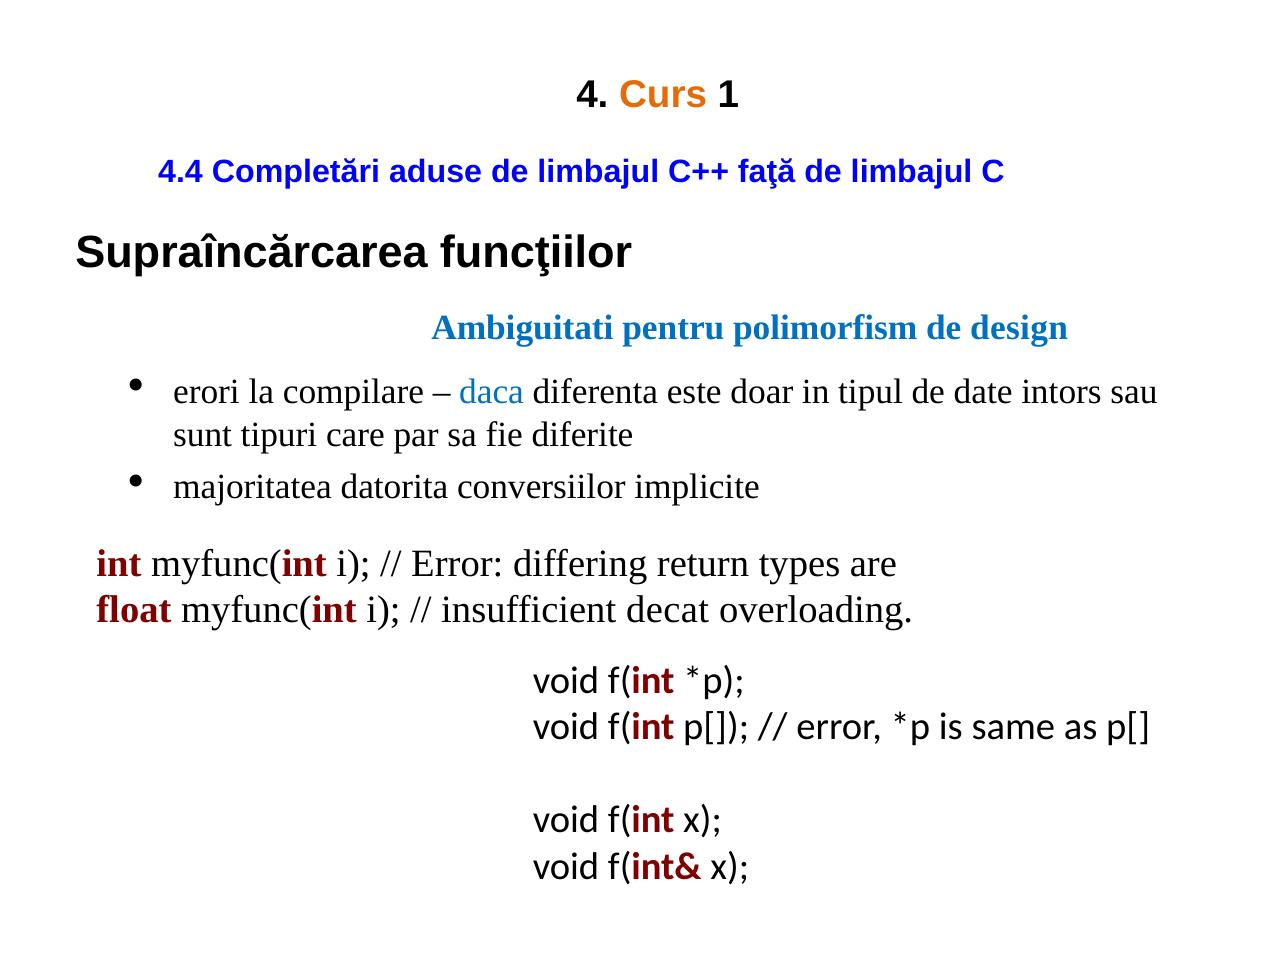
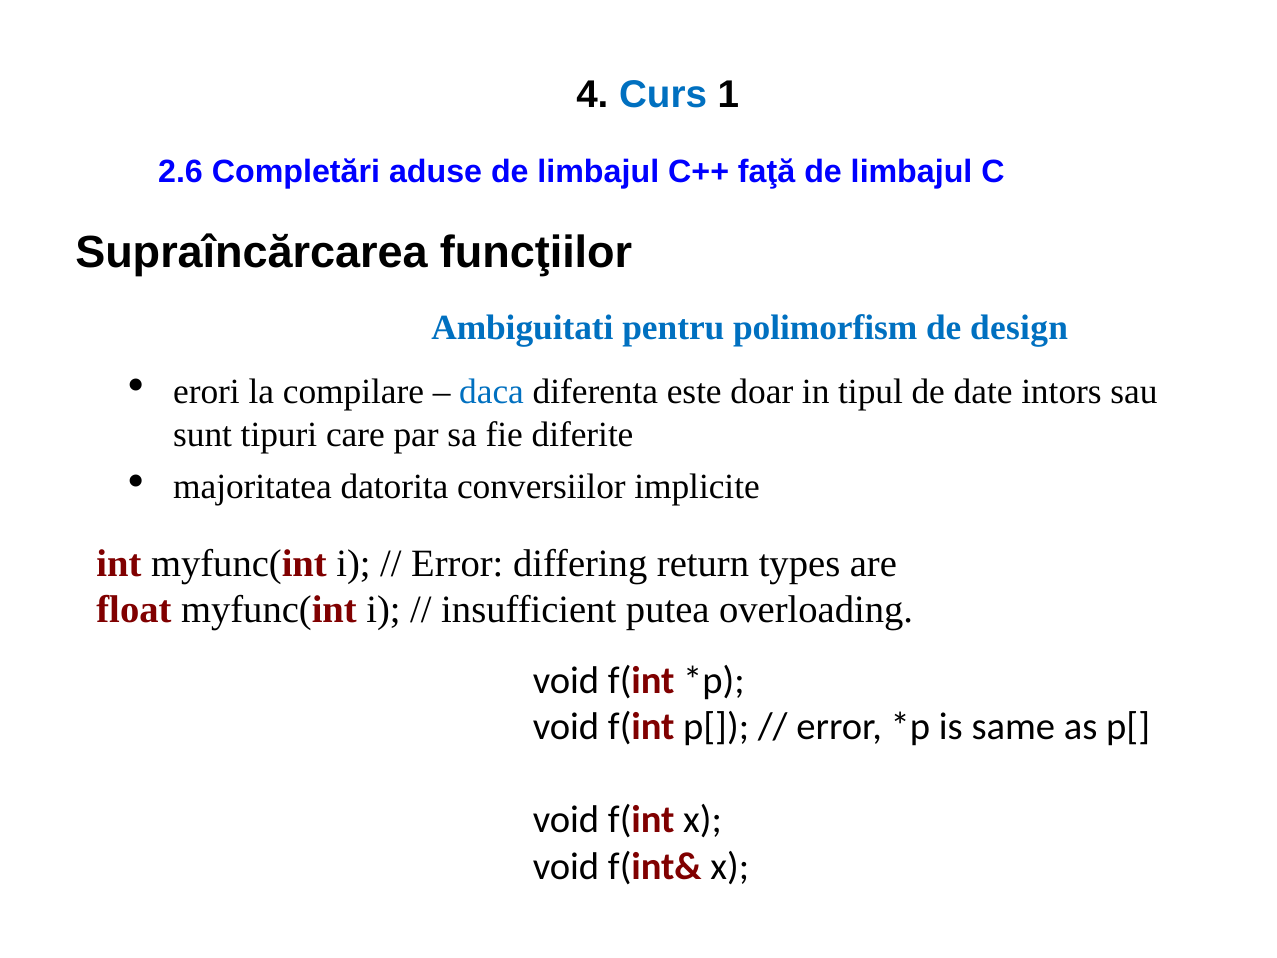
Curs colour: orange -> blue
4.4: 4.4 -> 2.6
decat: decat -> putea
